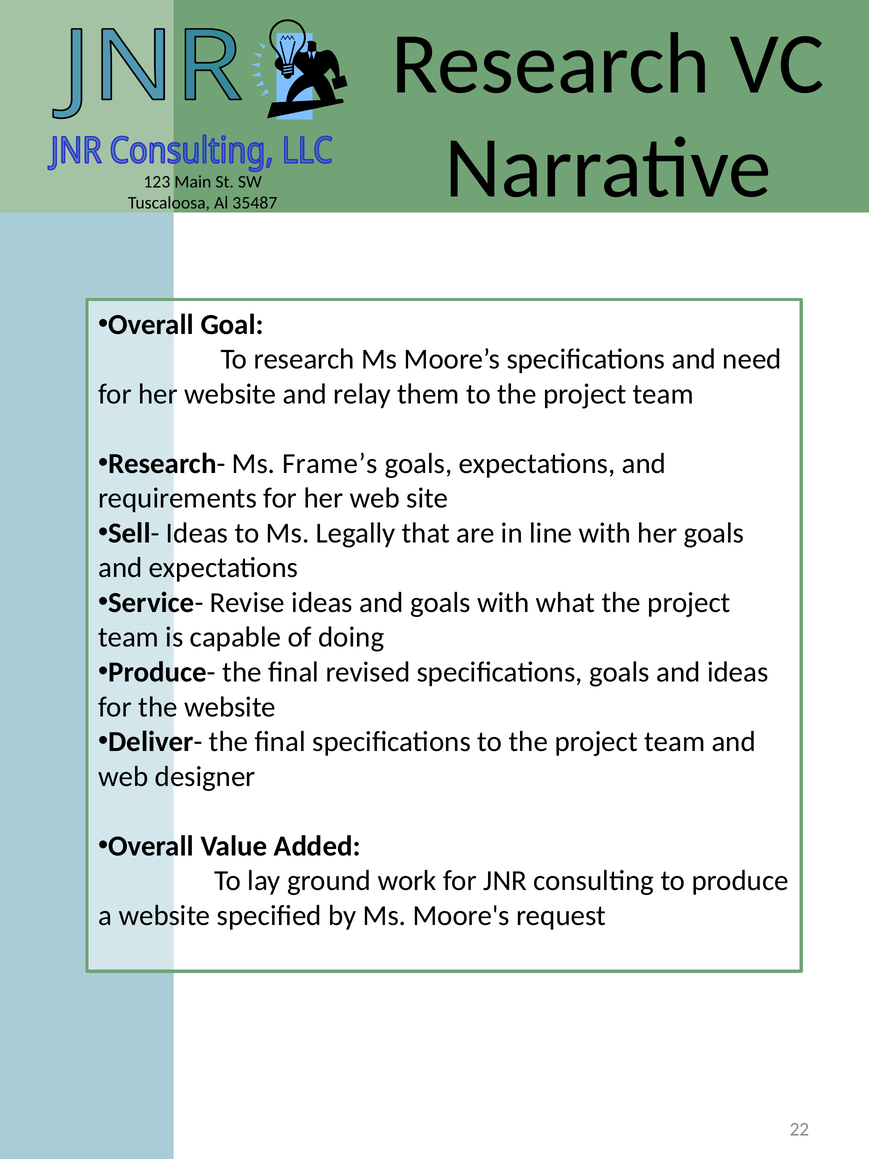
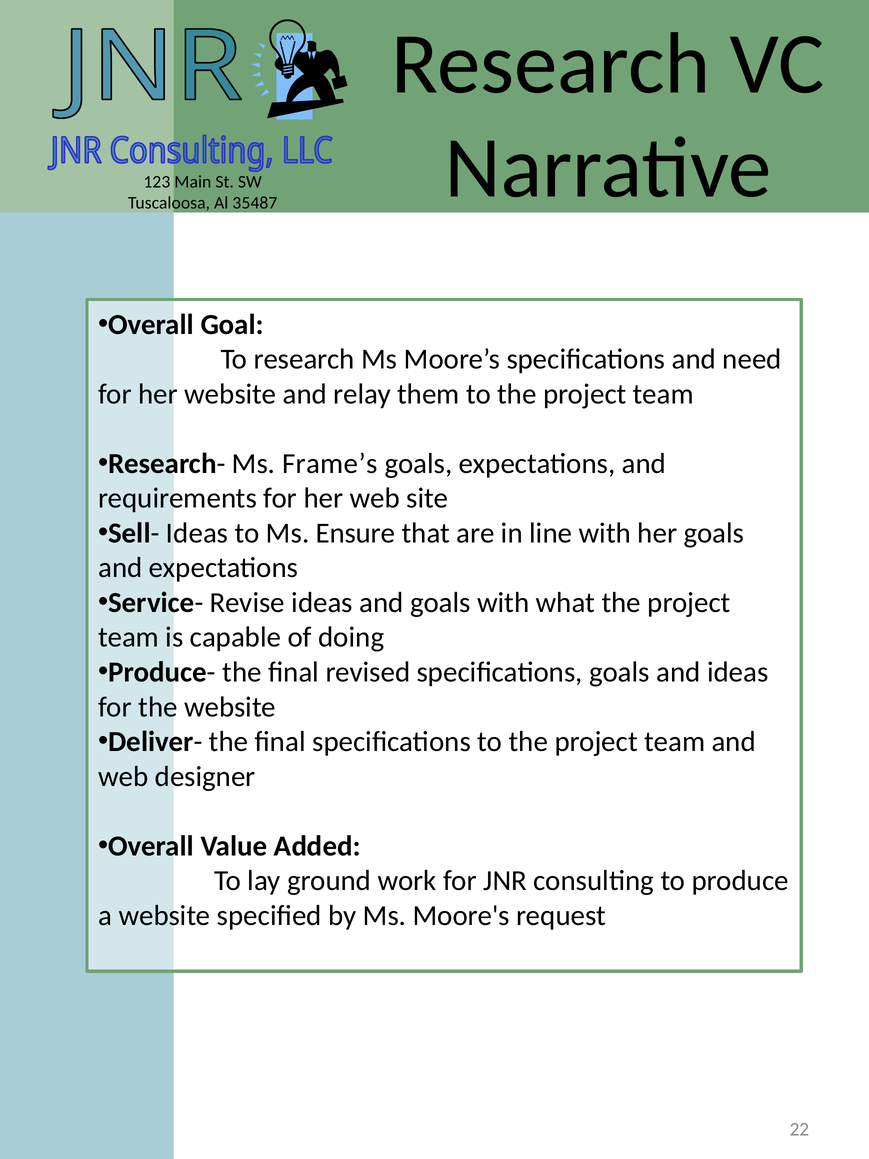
Legally: Legally -> Ensure
